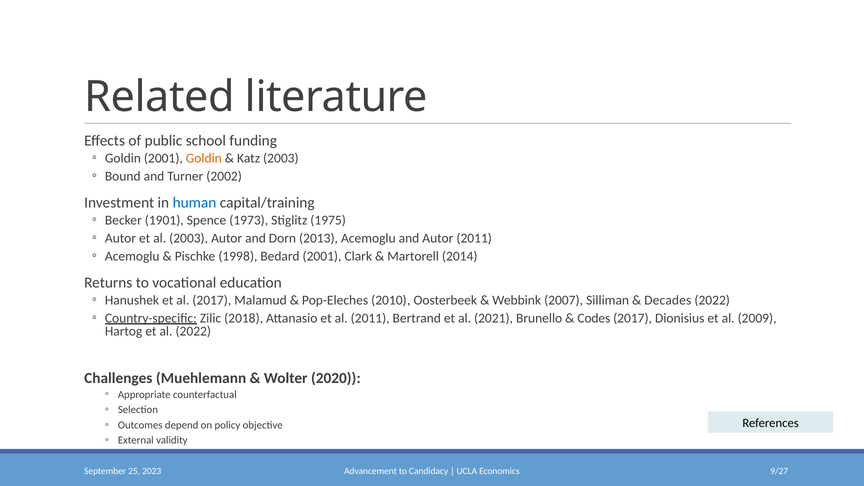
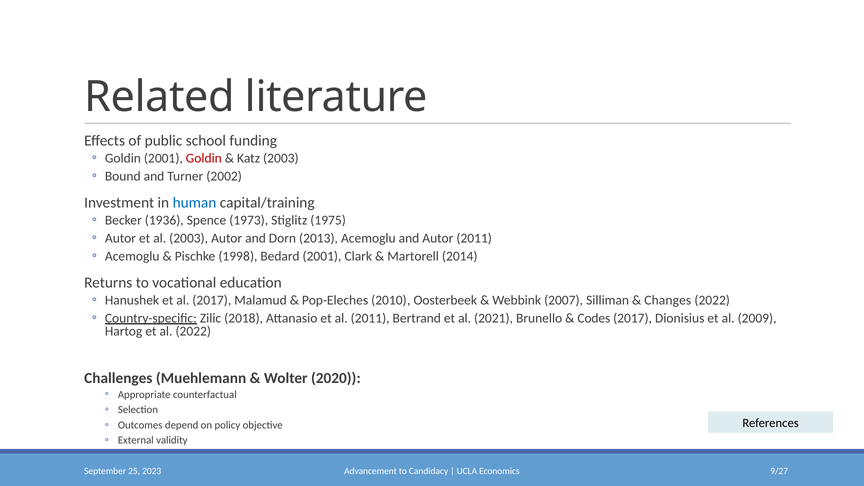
Goldin at (204, 158) colour: orange -> red
1901: 1901 -> 1936
Decades: Decades -> Changes
